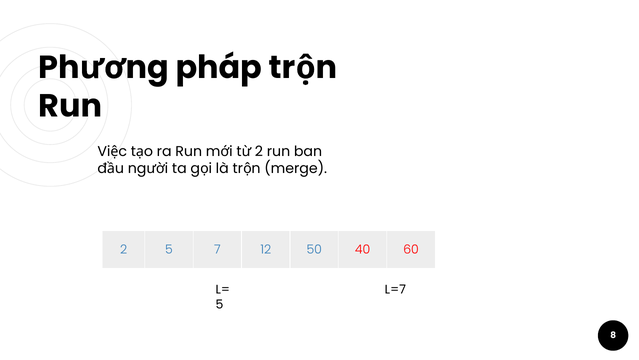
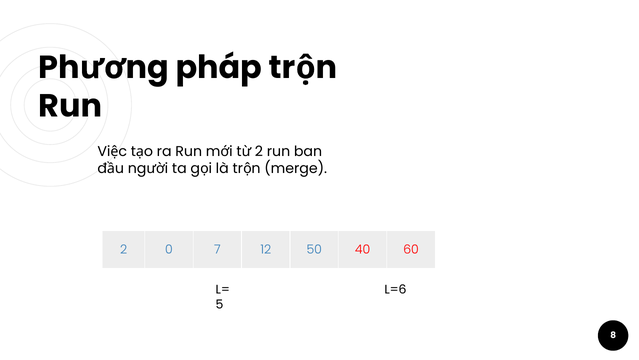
2 5: 5 -> 0
L=7: L=7 -> L=6
